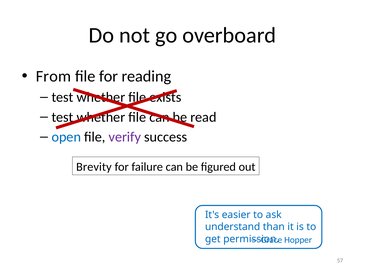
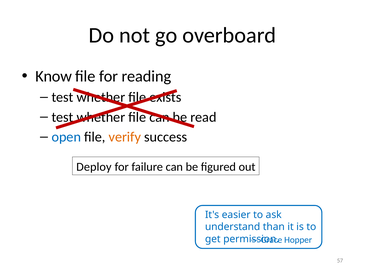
From: From -> Know
verify colour: purple -> orange
Brevity: Brevity -> Deploy
